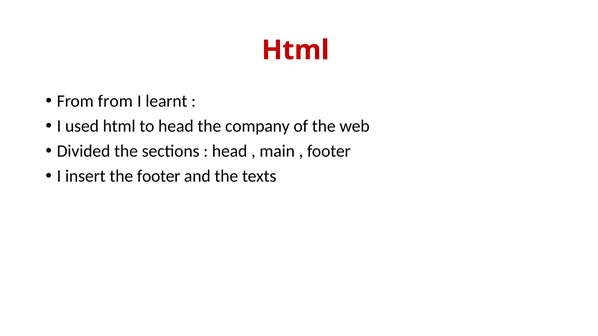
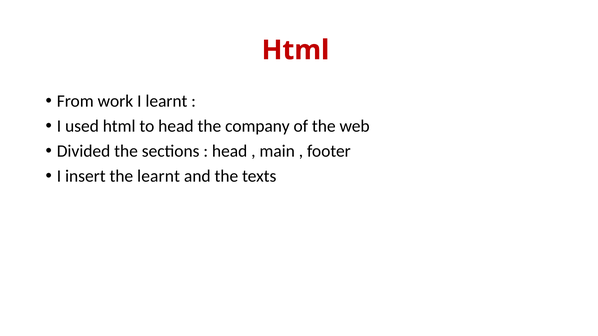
From from: from -> work
the footer: footer -> learnt
